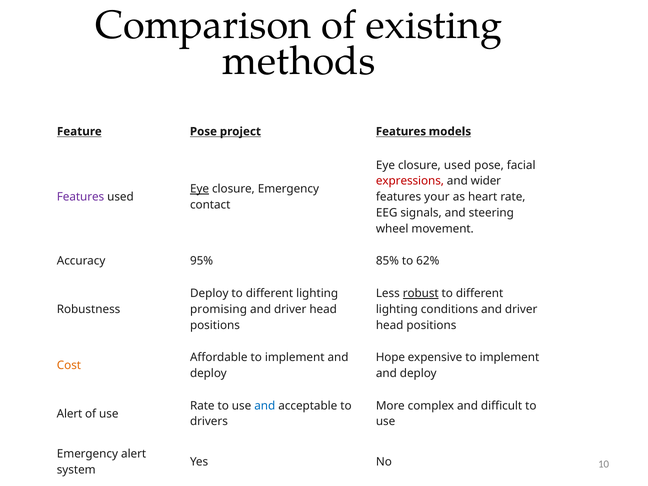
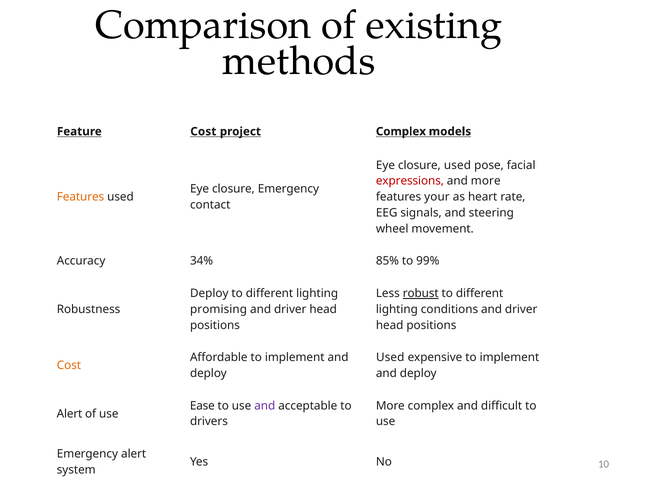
Feature Pose: Pose -> Cost
project Features: Features -> Complex
and wider: wider -> more
Eye at (200, 189) underline: present -> none
Features at (81, 197) colour: purple -> orange
95%: 95% -> 34%
62%: 62% -> 99%
Hope at (390, 358): Hope -> Used
Rate at (202, 406): Rate -> Ease
and at (265, 406) colour: blue -> purple
